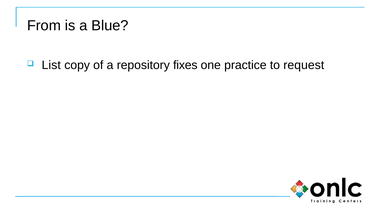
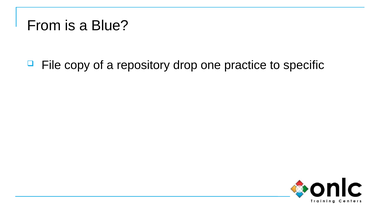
List: List -> File
fixes: fixes -> drop
request: request -> specific
